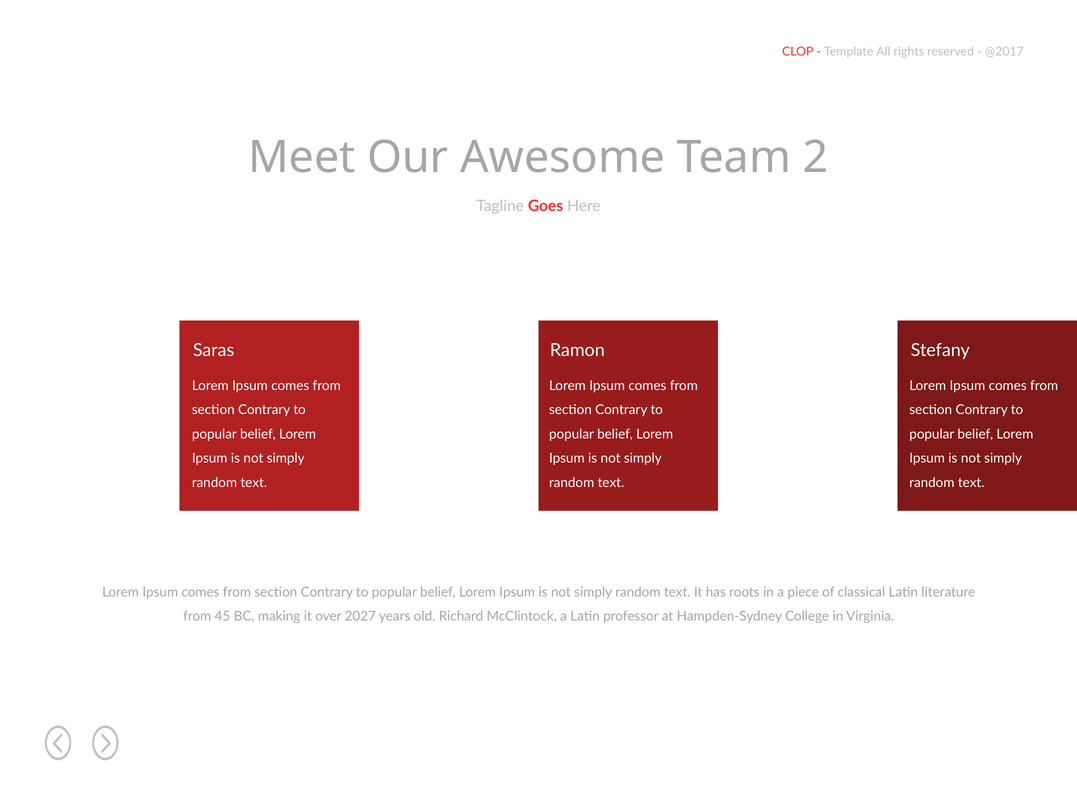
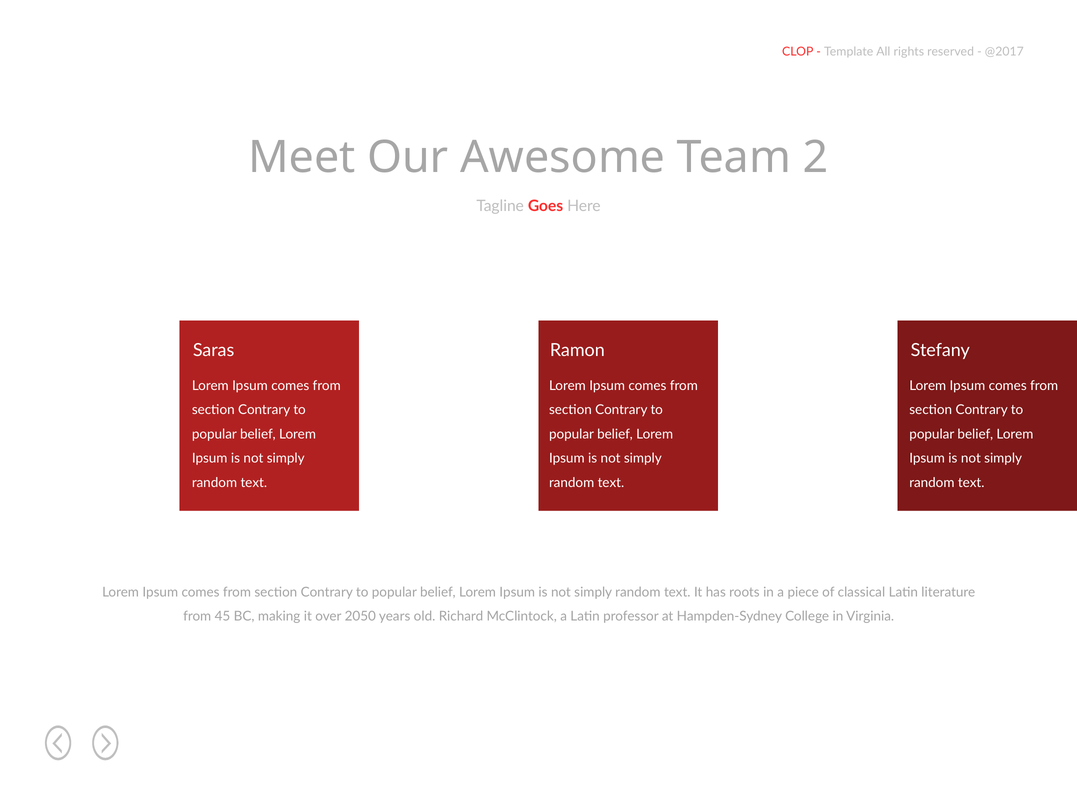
2027: 2027 -> 2050
